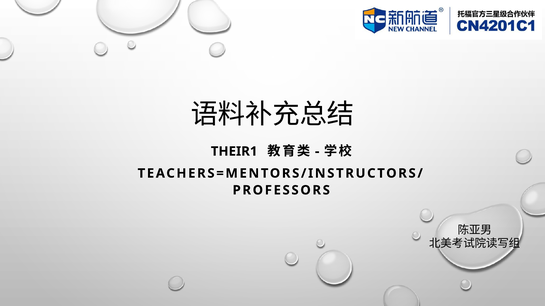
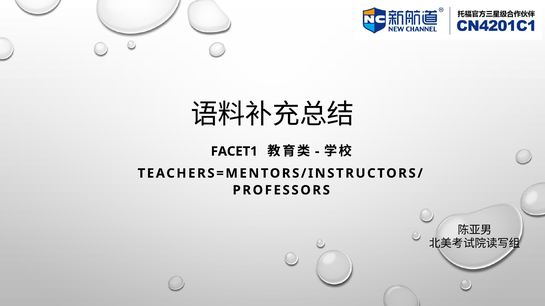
THEIR1: THEIR1 -> FACET1
